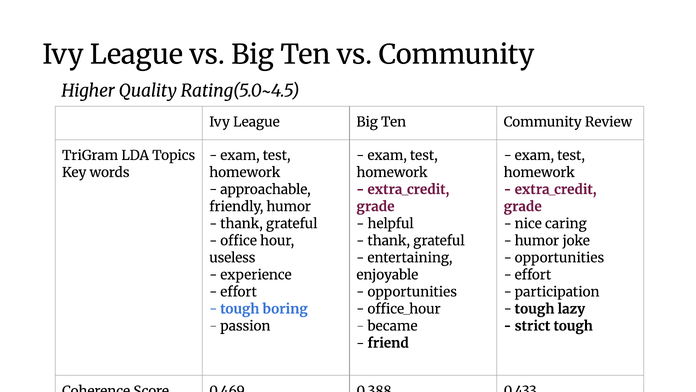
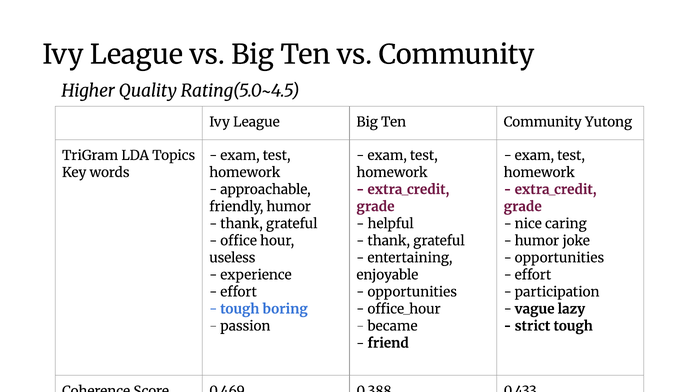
Review: Review -> Yutong
tough at (535, 309): tough -> vague
